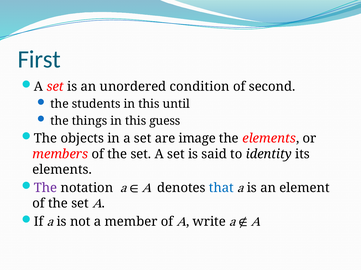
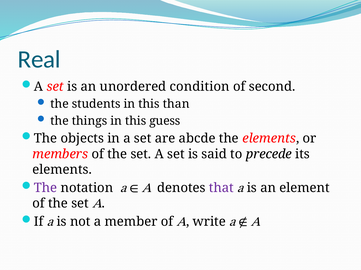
First: First -> Real
until: until -> than
image: image -> abcde
identity: identity -> precede
that colour: blue -> purple
